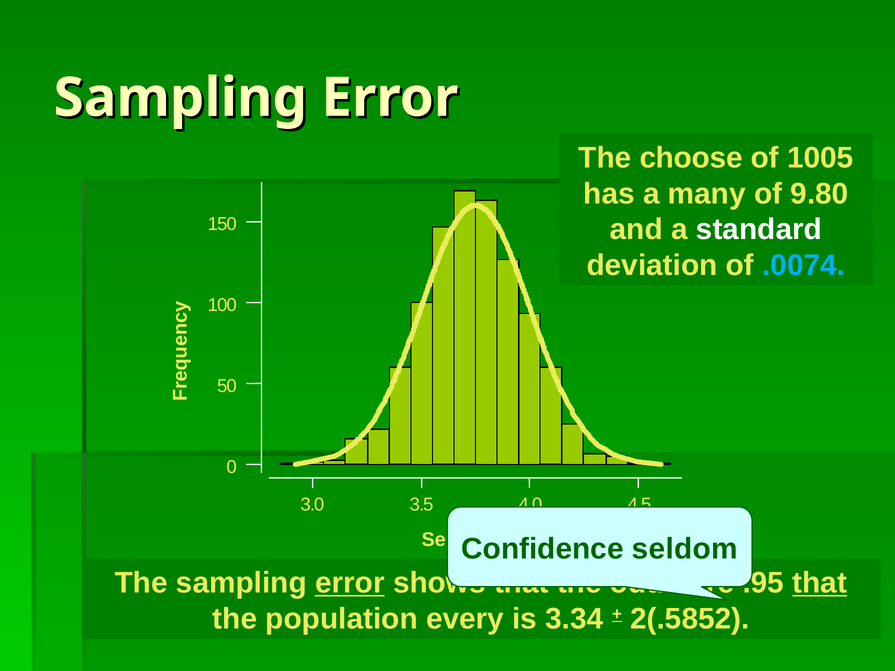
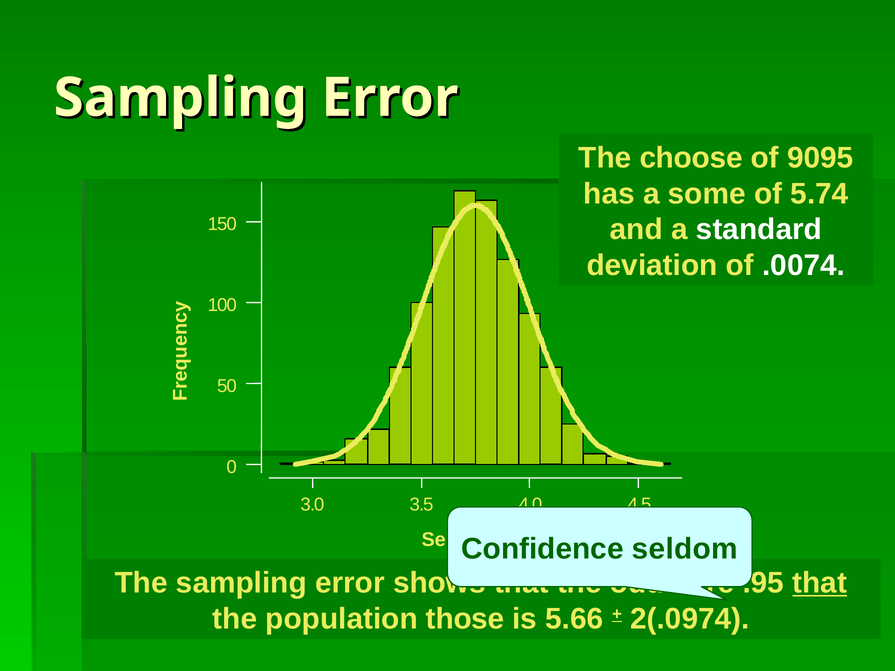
1005: 1005 -> 9095
many: many -> some
9.80: 9.80 -> 5.74
.0074 colour: light blue -> white
error at (350, 583) underline: present -> none
every: every -> those
3.34: 3.34 -> 5.66
2(.5852: 2(.5852 -> 2(.0974
